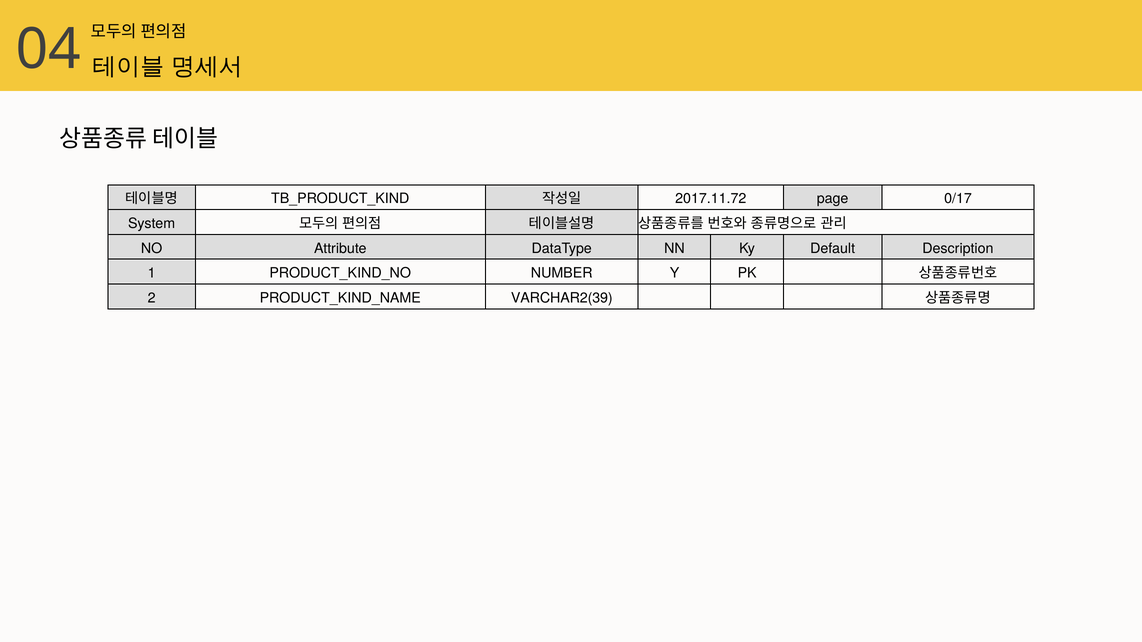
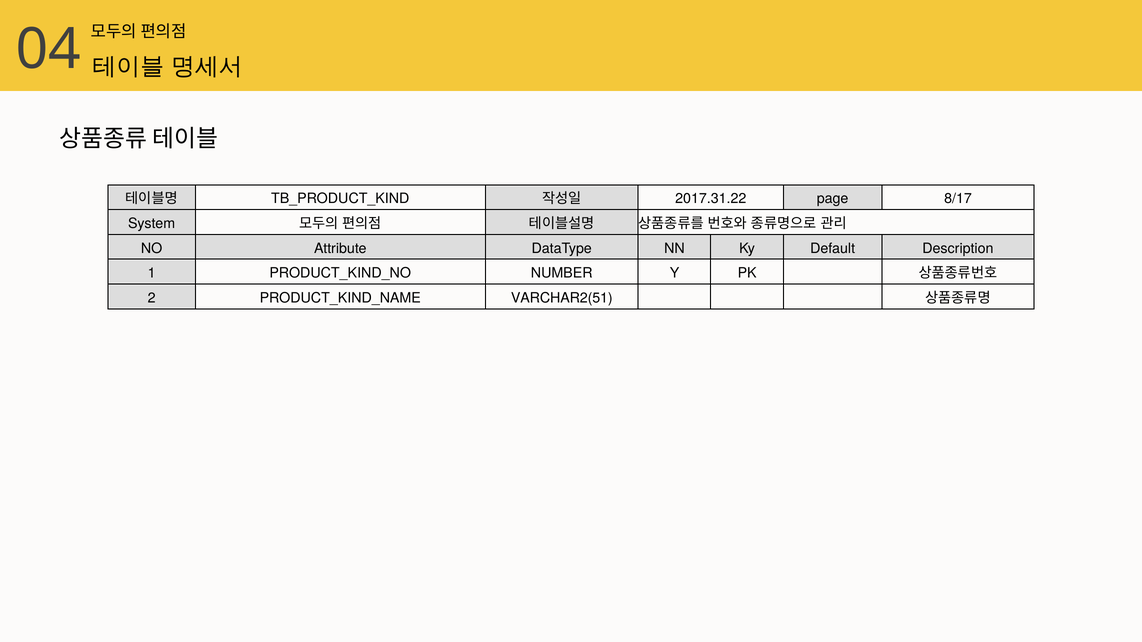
2017.11.72: 2017.11.72 -> 2017.31.22
0/17: 0/17 -> 8/17
VARCHAR2(39: VARCHAR2(39 -> VARCHAR2(51
